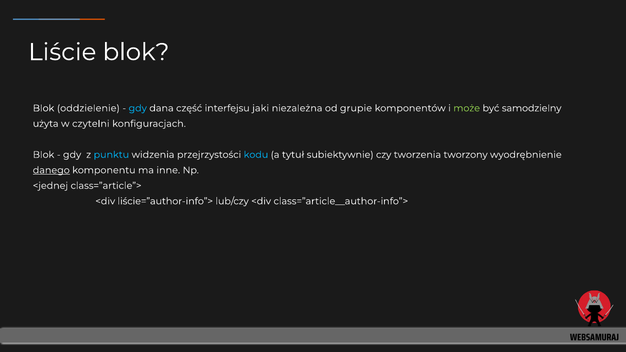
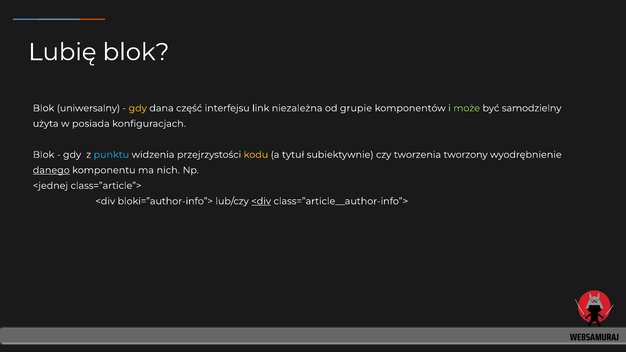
Liście: Liście -> Lubię
oddzielenie: oddzielenie -> uniwersalny
gdy at (138, 108) colour: light blue -> yellow
jaki: jaki -> link
czytelni: czytelni -> posiada
kodu colour: light blue -> yellow
inne: inne -> nich
liście=”author-info”>: liście=”author-info”> -> bloki=”author-info”>
<div at (261, 201) underline: none -> present
